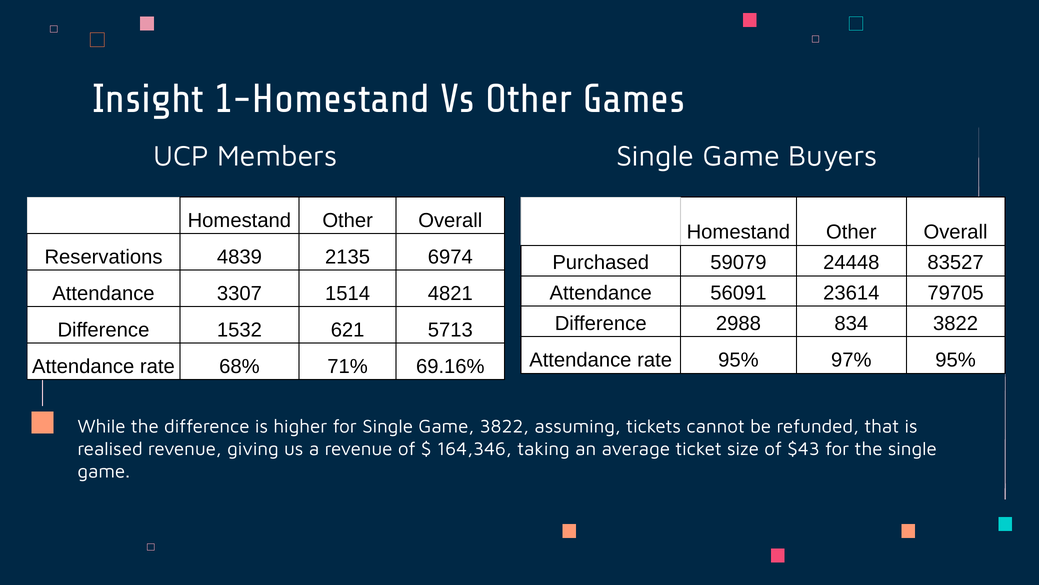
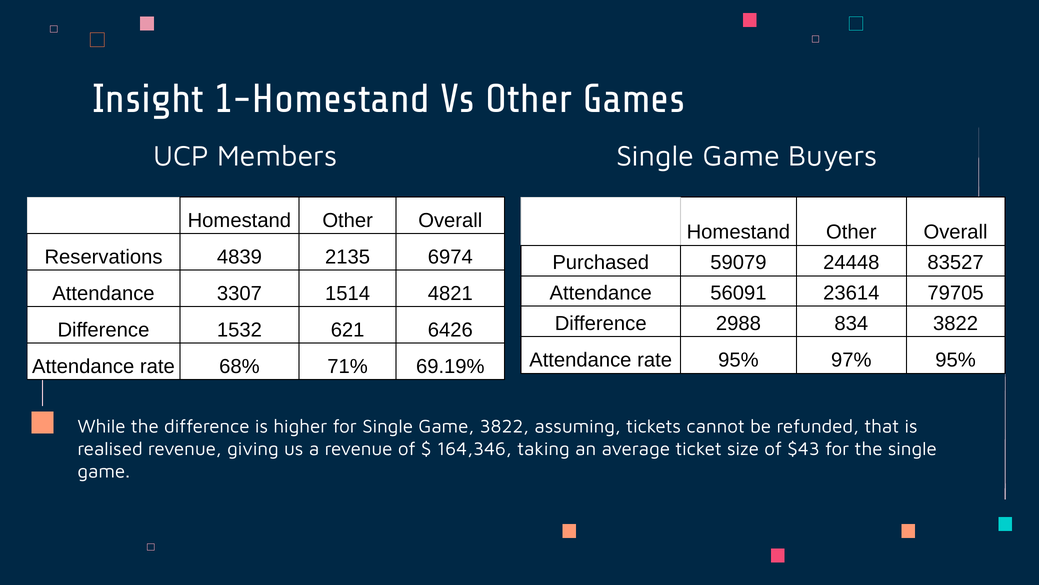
5713: 5713 -> 6426
69.16%: 69.16% -> 69.19%
